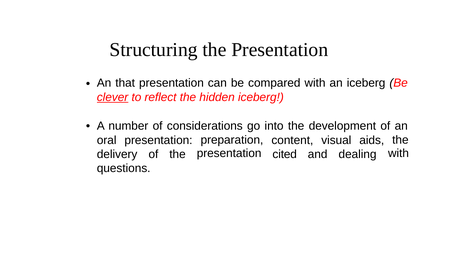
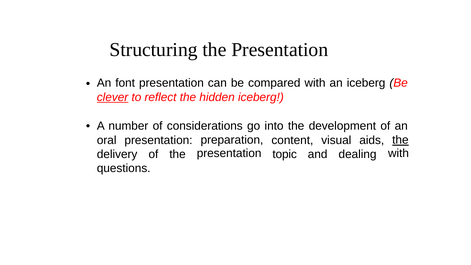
that: that -> font
the at (400, 140) underline: none -> present
cited: cited -> topic
